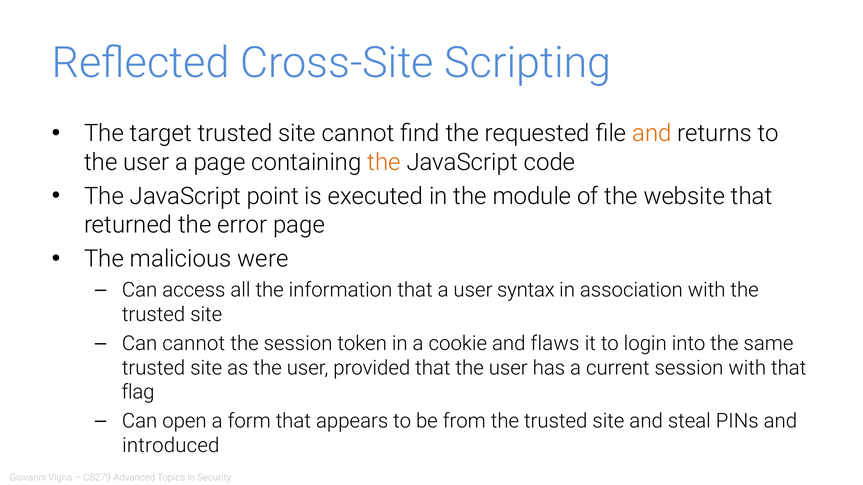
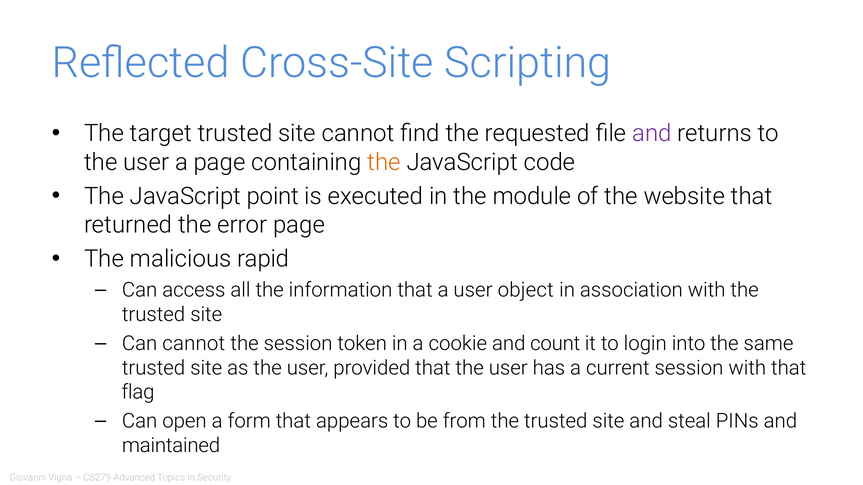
and at (652, 134) colour: orange -> purple
were: were -> rapid
syntax: syntax -> object
flaws: flaws -> count
introduced: introduced -> maintained
